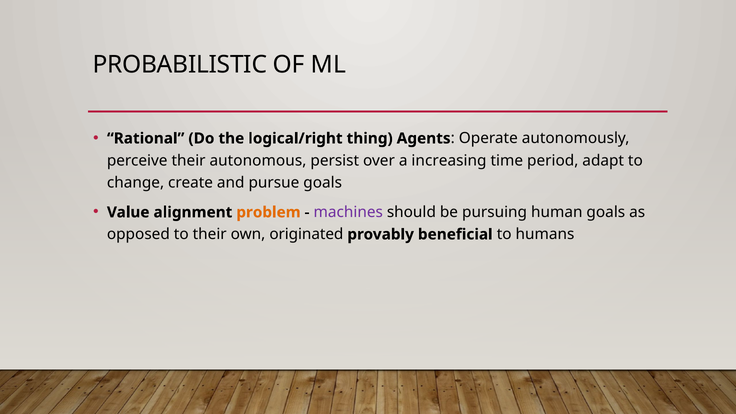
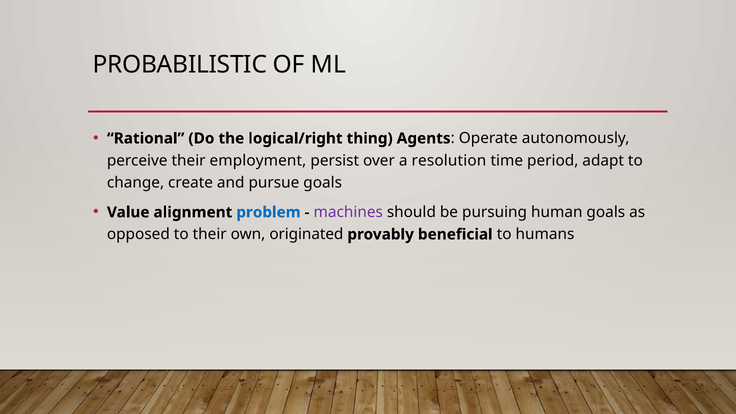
autonomous: autonomous -> employment
increasing: increasing -> resolution
problem colour: orange -> blue
